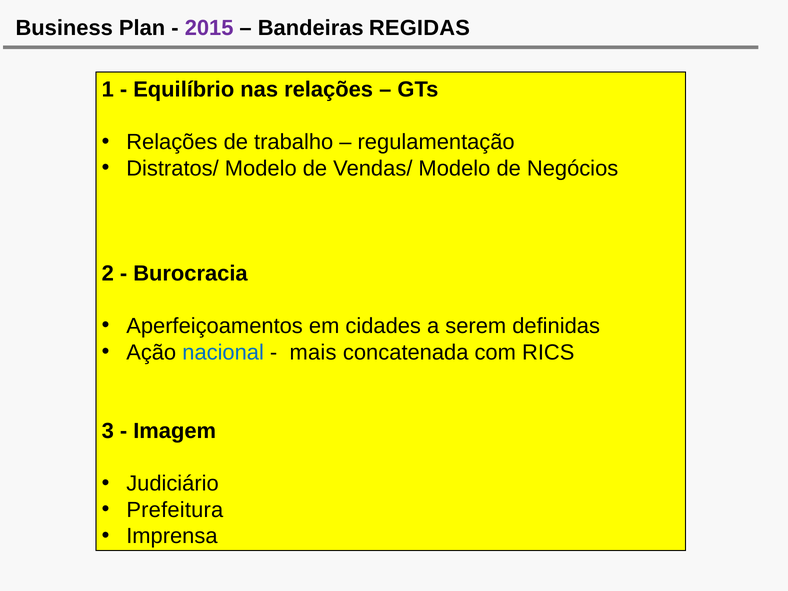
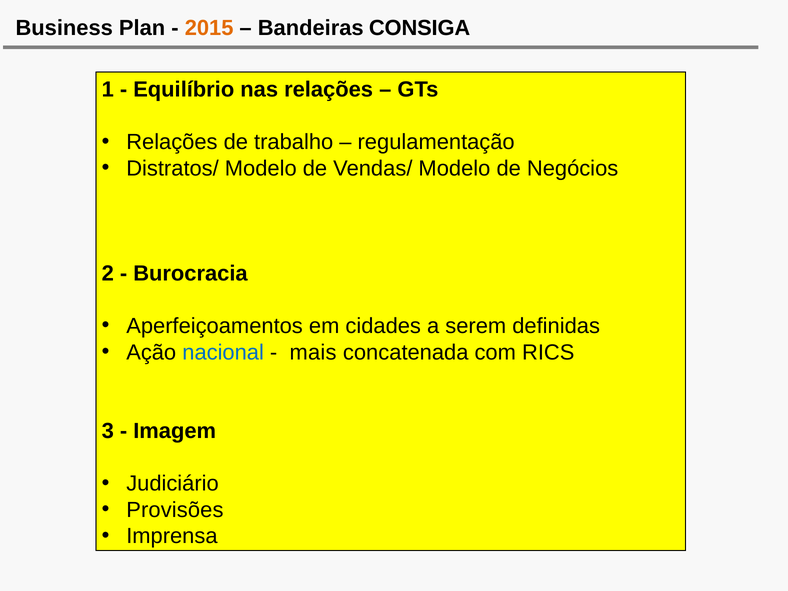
2015 colour: purple -> orange
REGIDAS: REGIDAS -> CONSIGA
Prefeitura: Prefeitura -> Provisões
